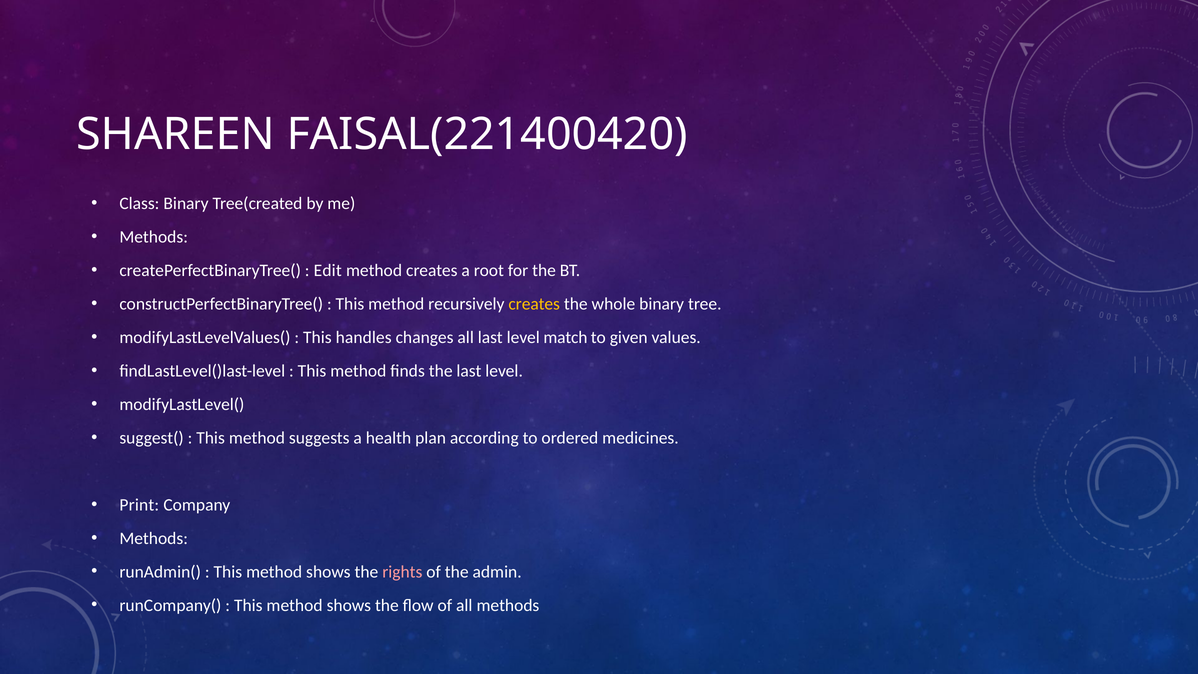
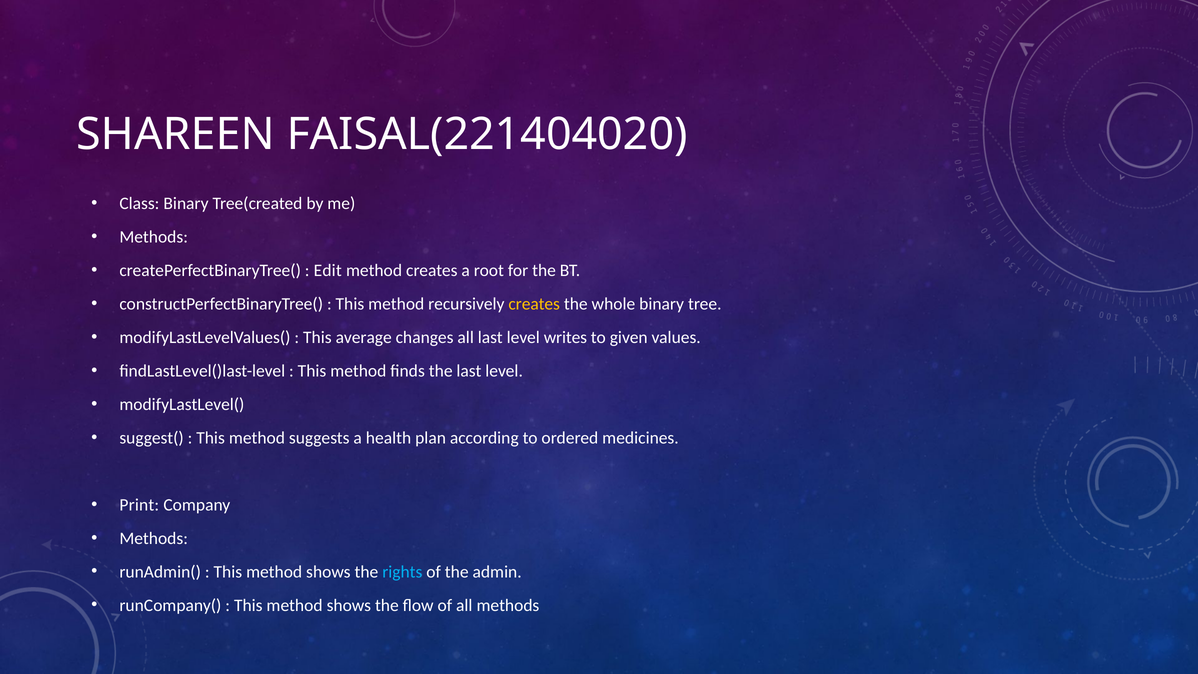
FAISAL(221400420: FAISAL(221400420 -> FAISAL(221404020
handles: handles -> average
match: match -> writes
rights colour: pink -> light blue
